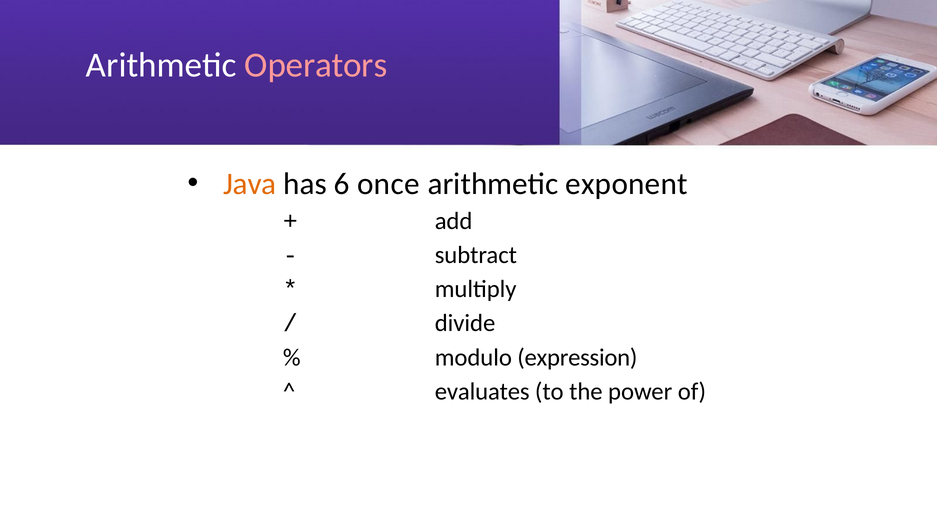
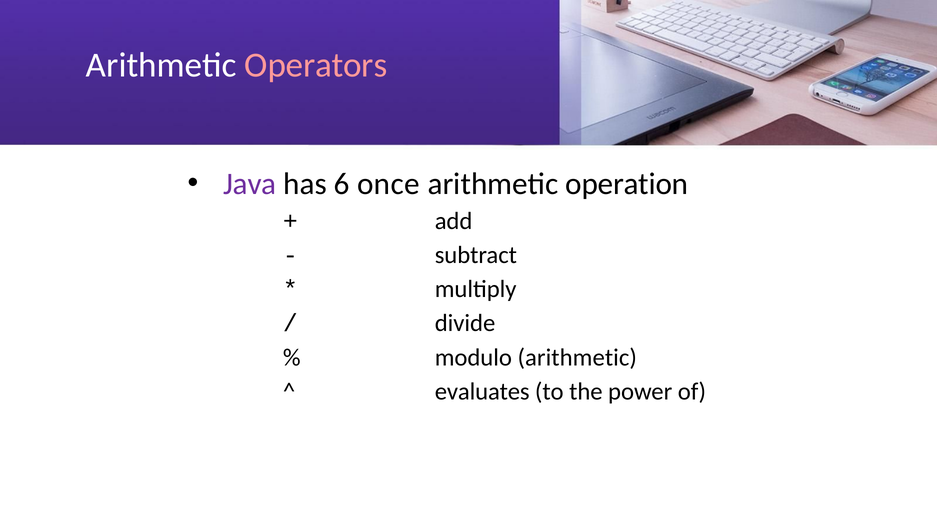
Java colour: orange -> purple
exponent: exponent -> operation
modulo expression: expression -> arithmetic
